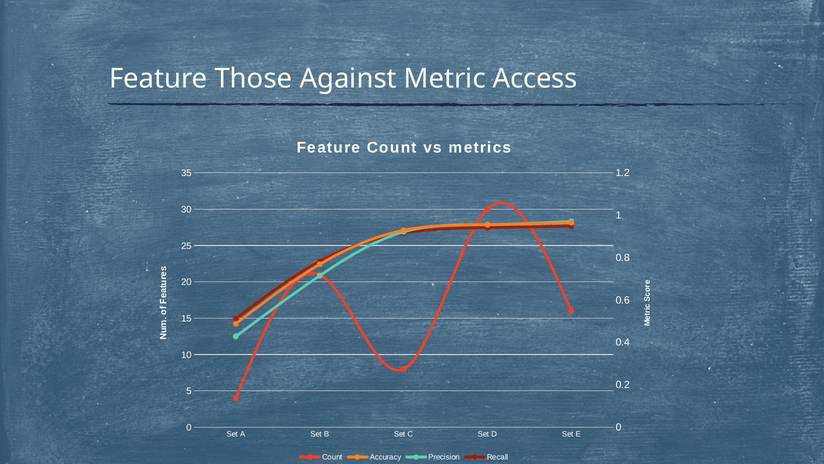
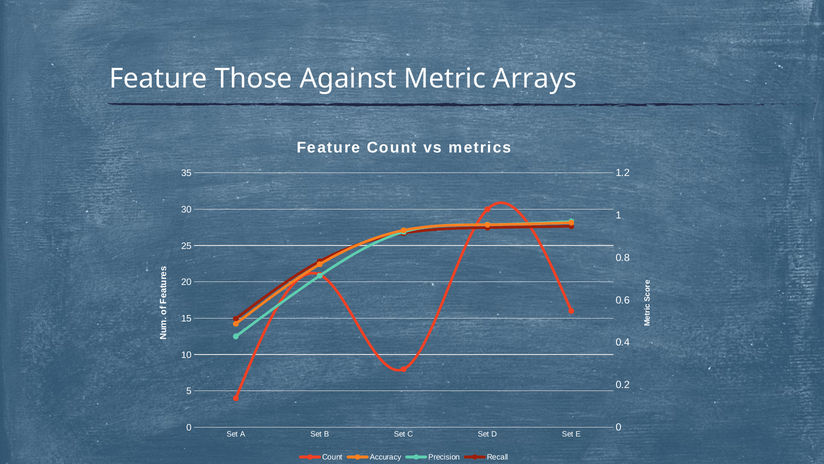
Access: Access -> Arrays
